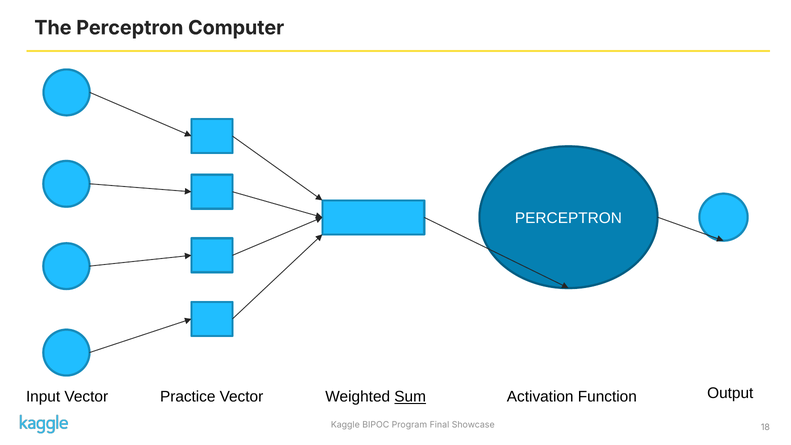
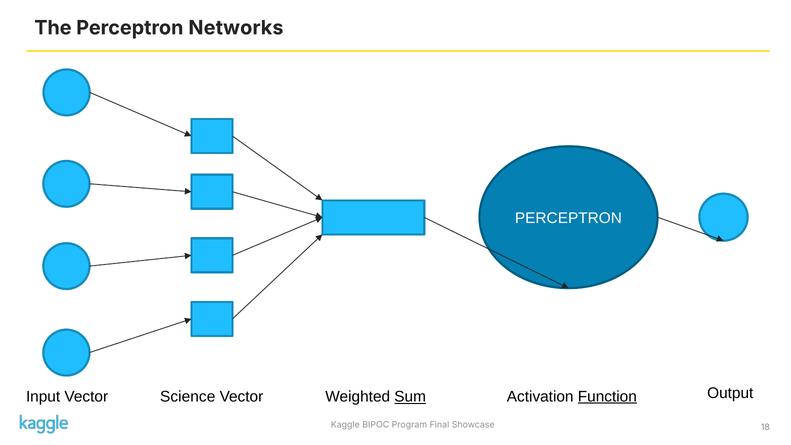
Computer: Computer -> Networks
Practice: Practice -> Science
Function underline: none -> present
